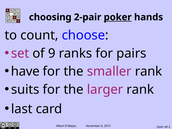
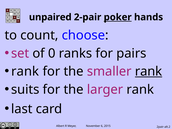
choosing: choosing -> unpaired
9: 9 -> 0
have at (25, 71): have -> rank
rank at (149, 71) underline: none -> present
